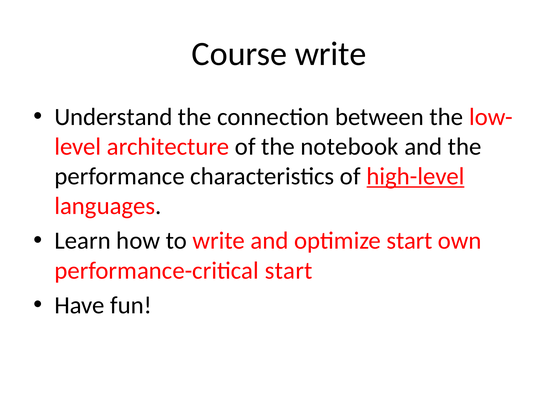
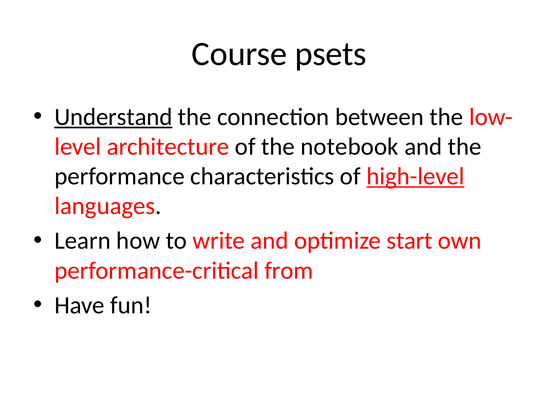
Course write: write -> psets
Understand underline: none -> present
performance-critical start: start -> from
